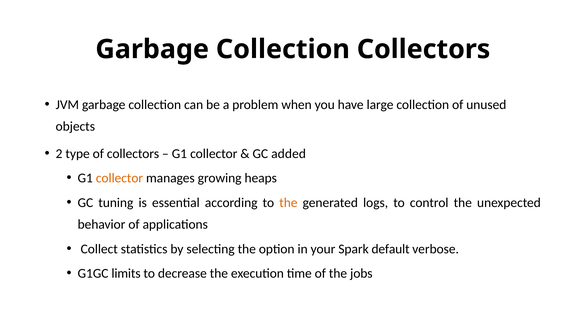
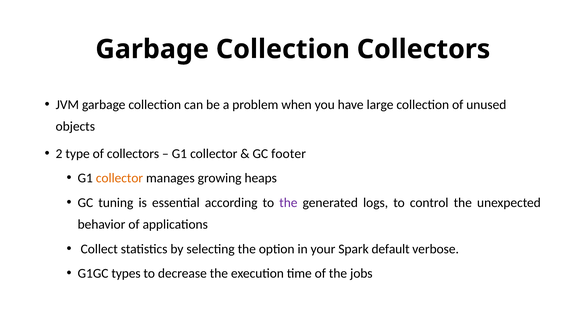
added: added -> footer
the at (288, 202) colour: orange -> purple
limits: limits -> types
